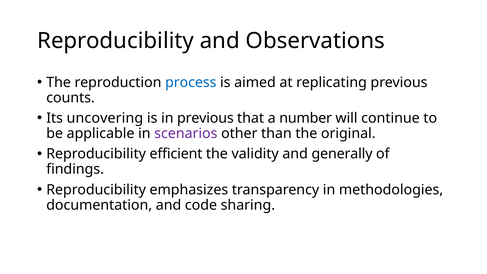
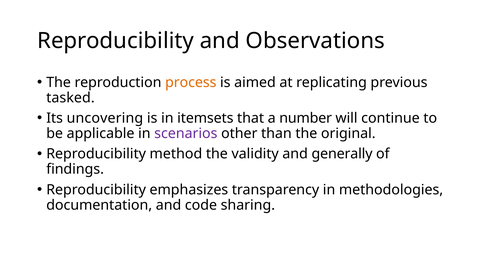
process colour: blue -> orange
counts: counts -> tasked
in previous: previous -> itemsets
efficient: efficient -> method
